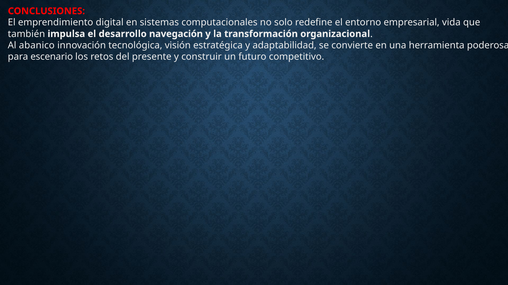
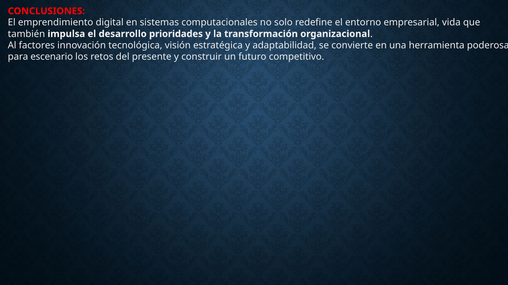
navegación: navegación -> prioridades
abanico: abanico -> factores
